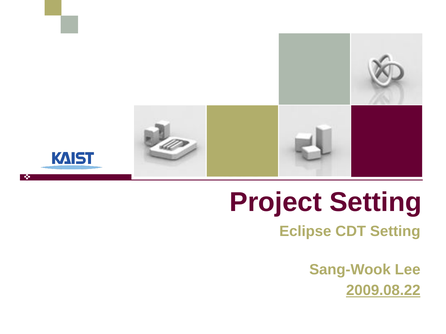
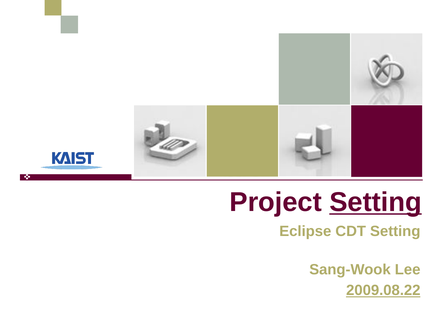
Setting at (376, 203) underline: none -> present
